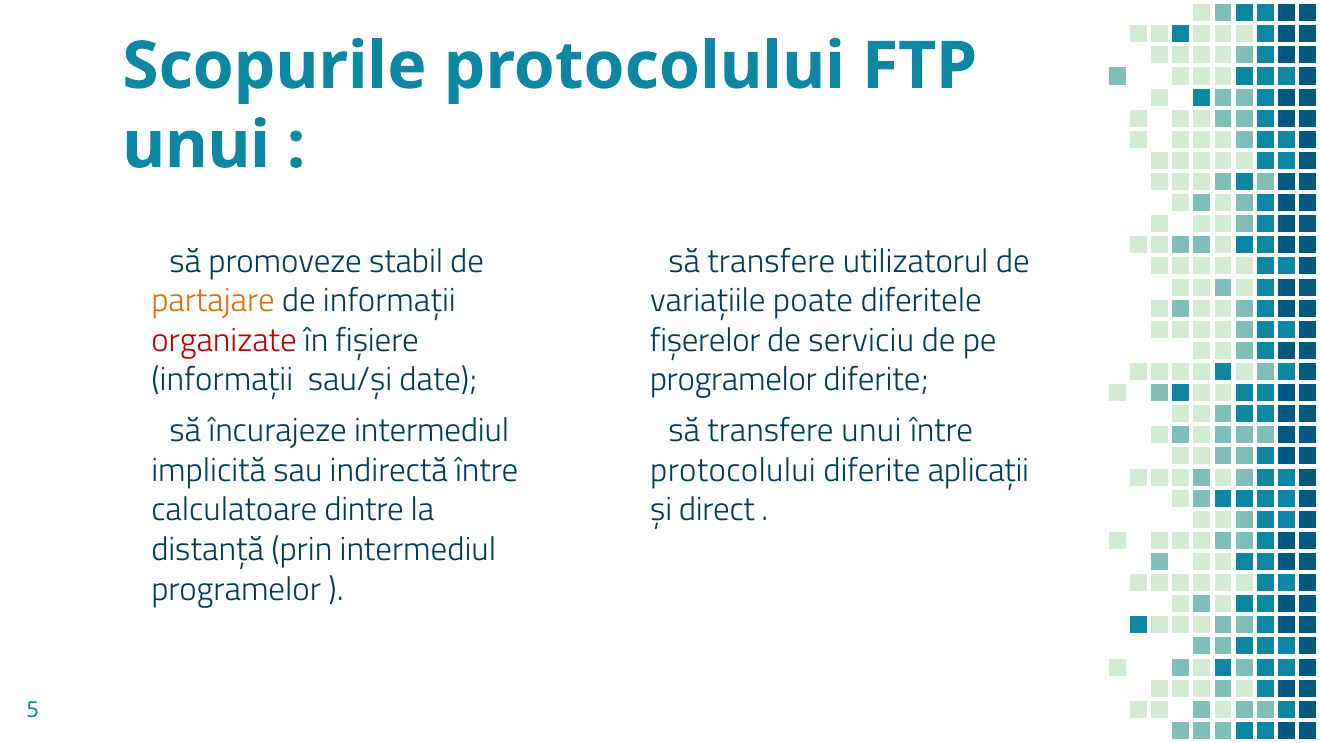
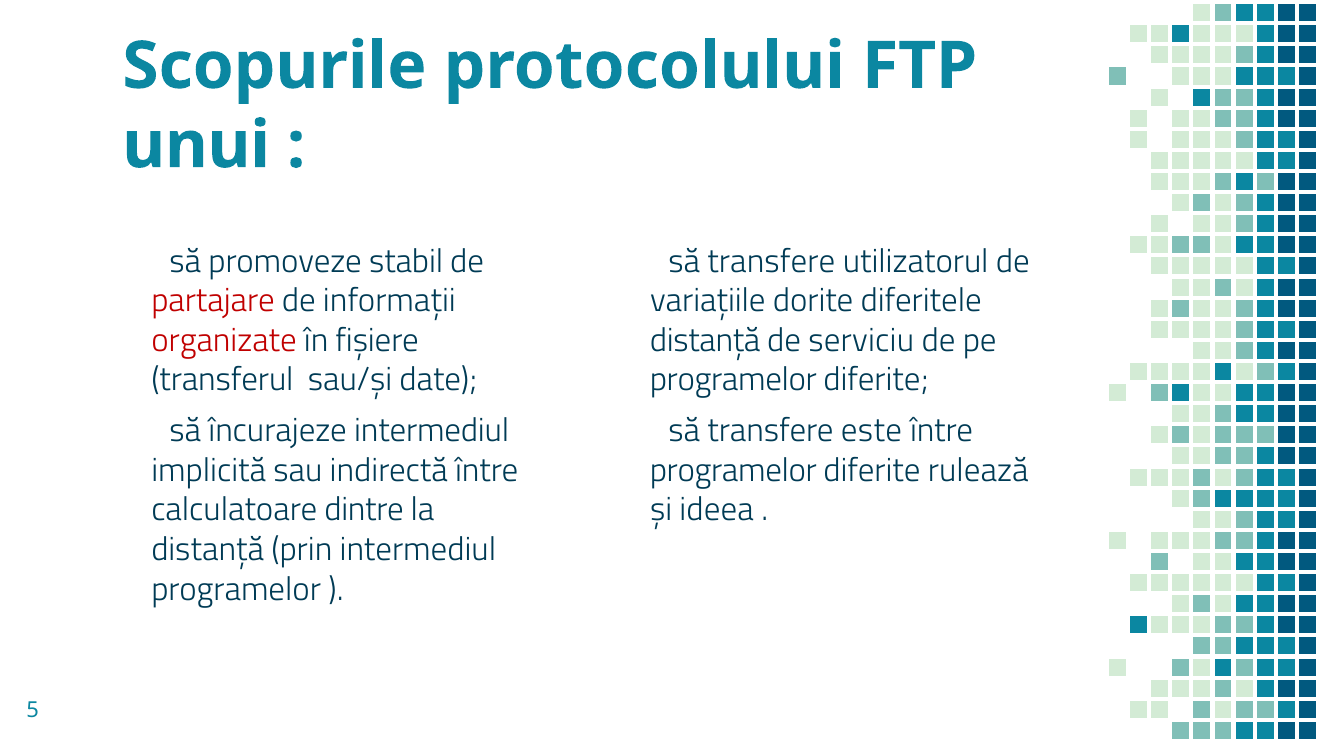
partajare colour: orange -> red
poate: poate -> dorite
fişerelor at (705, 340): fişerelor -> distanţă
informaţii at (222, 380): informaţii -> transferul
transfere unui: unui -> este
protocolului at (733, 470): protocolului -> programelor
aplicaţii: aplicaţii -> rulează
direct: direct -> ideea
